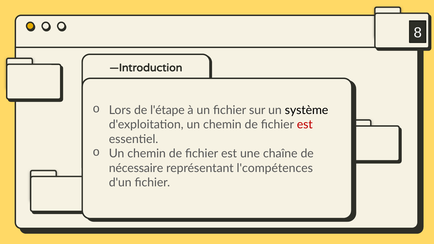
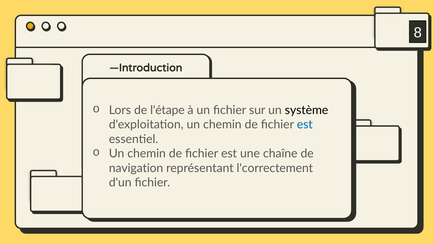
est at (305, 125) colour: red -> blue
nécessaire: nécessaire -> navigation
l'compétences: l'compétences -> l'correctement
